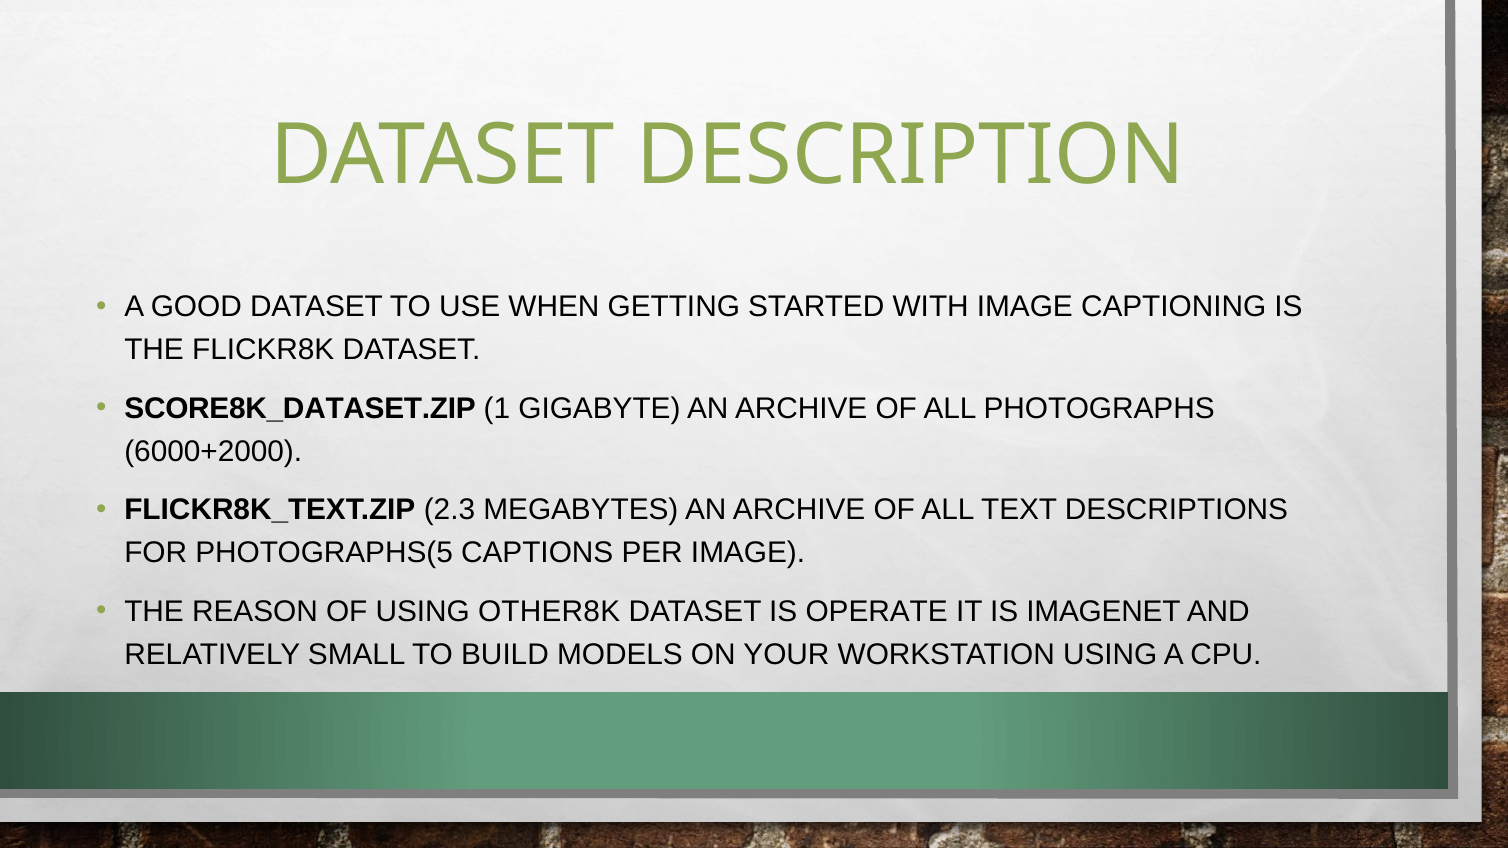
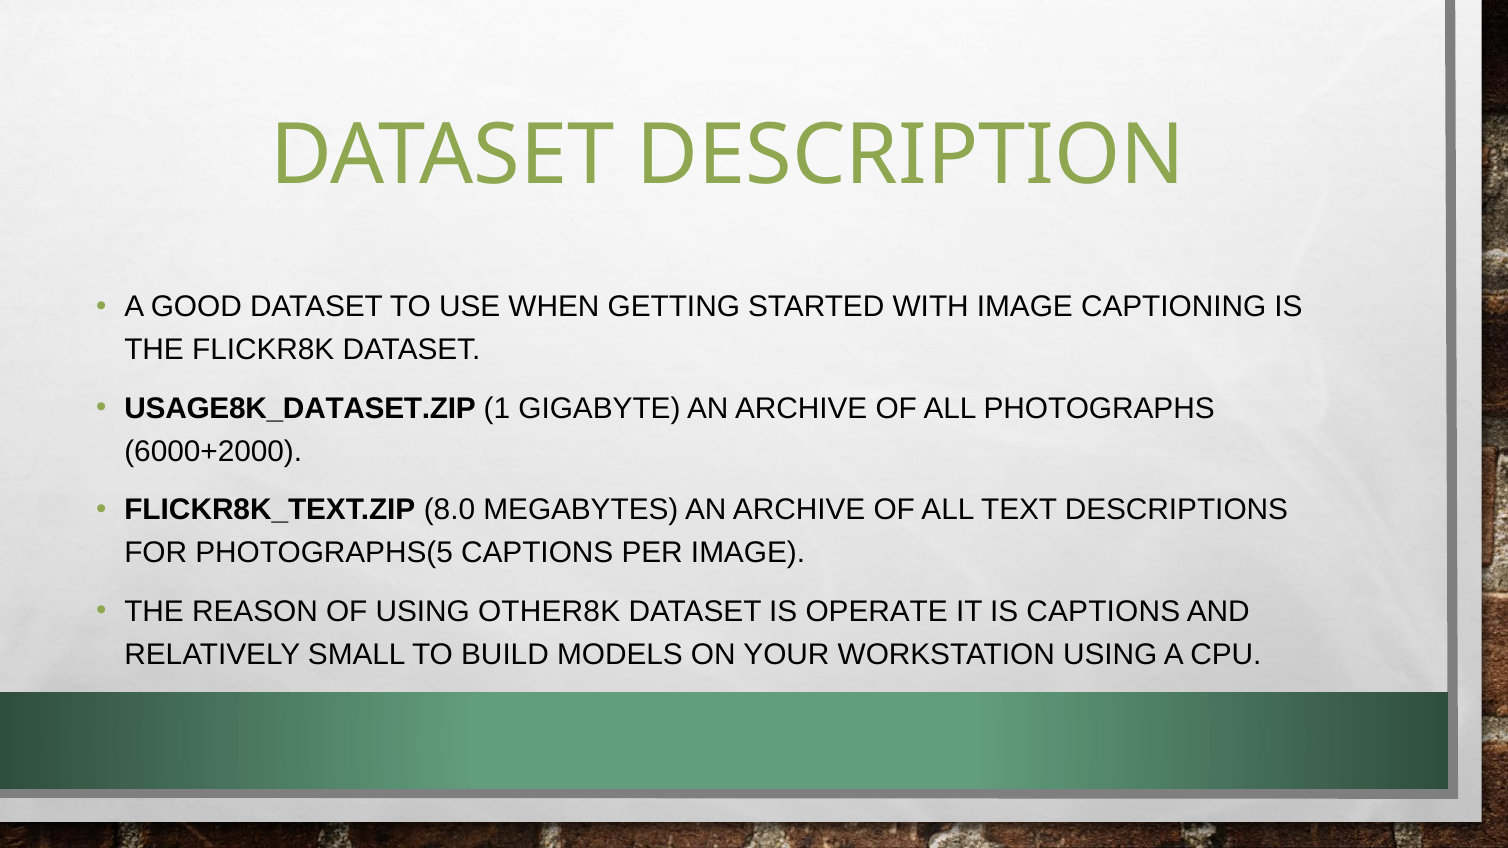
SCORE8K_DATASET.ZIP: SCORE8K_DATASET.ZIP -> USAGE8K_DATASET.ZIP
2.3: 2.3 -> 8.0
IS IMAGENET: IMAGENET -> CAPTIONS
